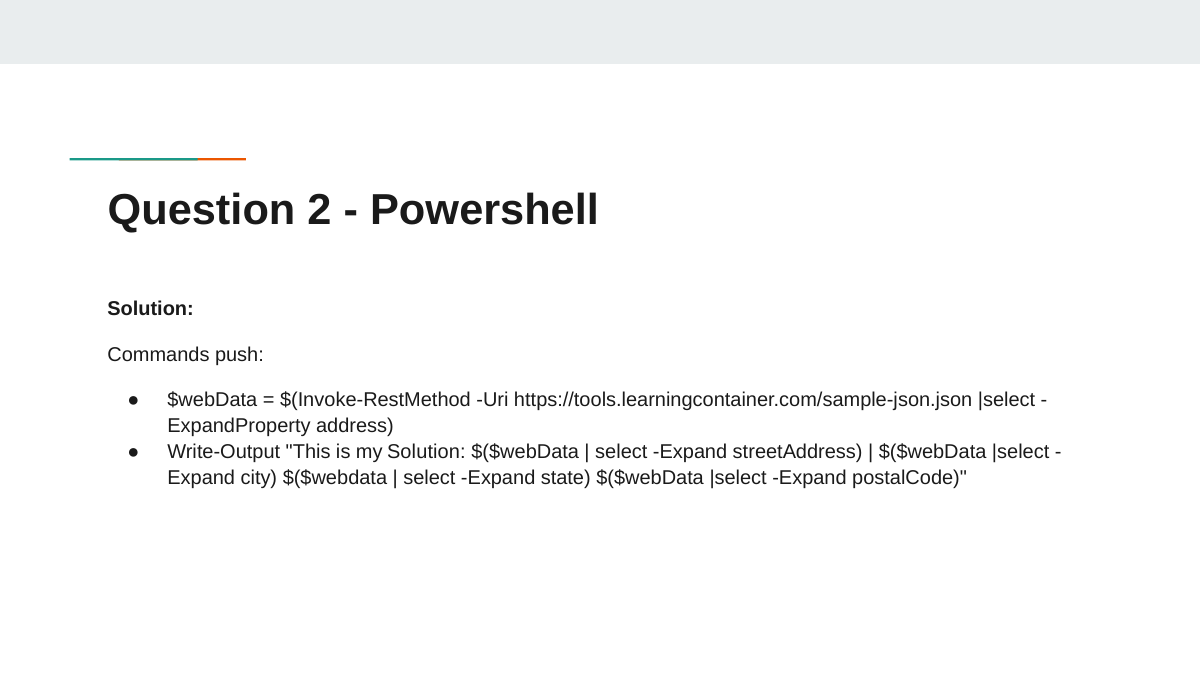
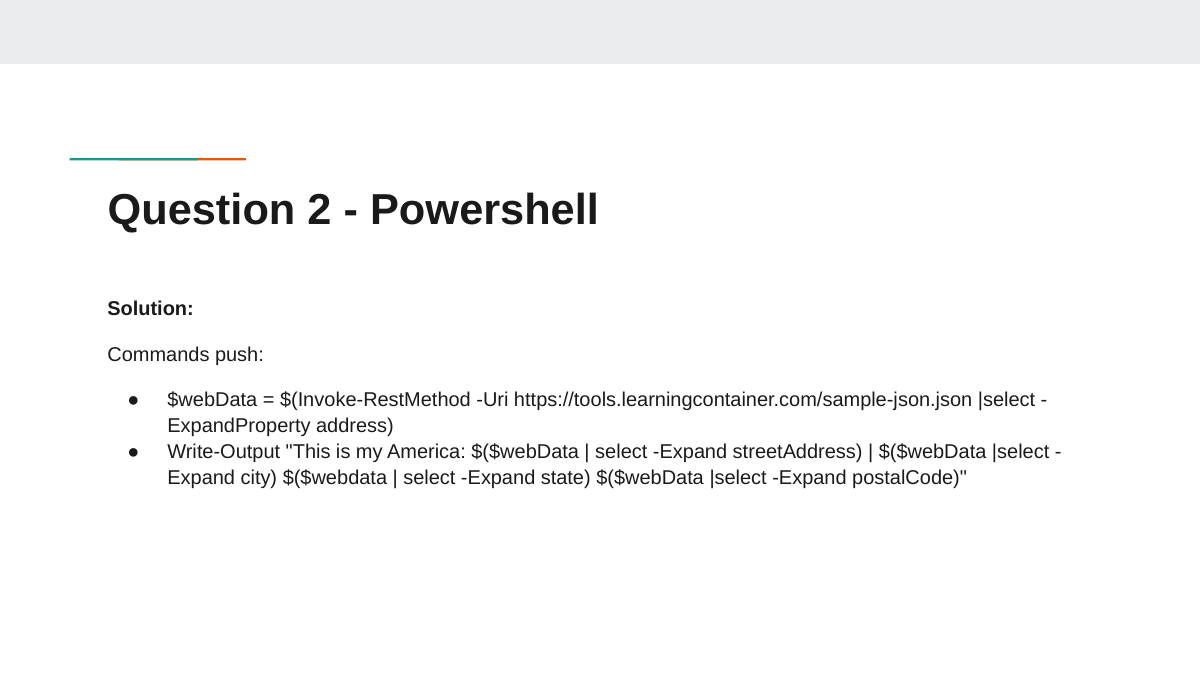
my Solution: Solution -> America
